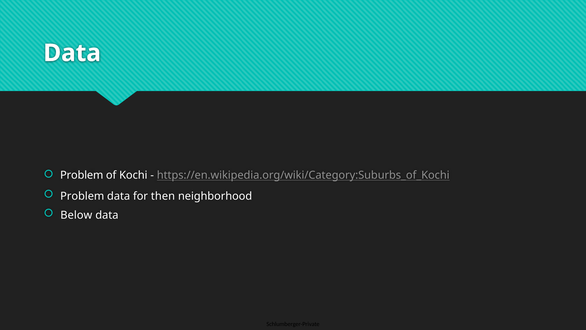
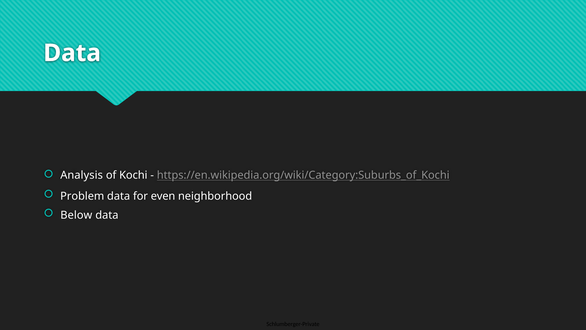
Problem at (82, 175): Problem -> Analysis
then: then -> even
